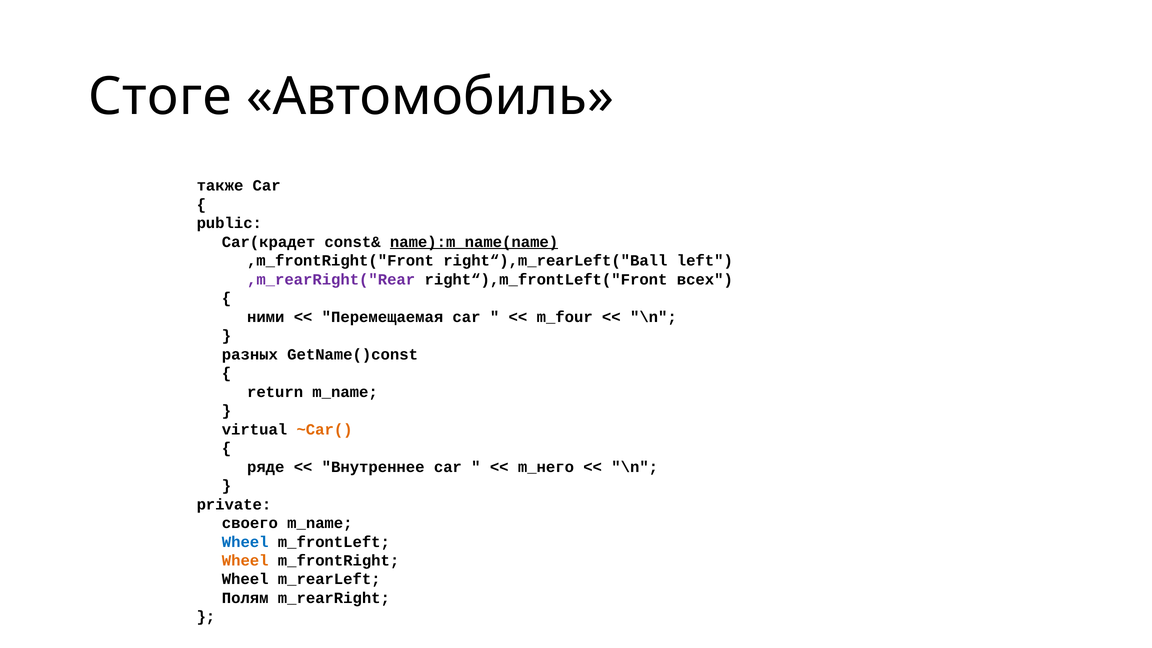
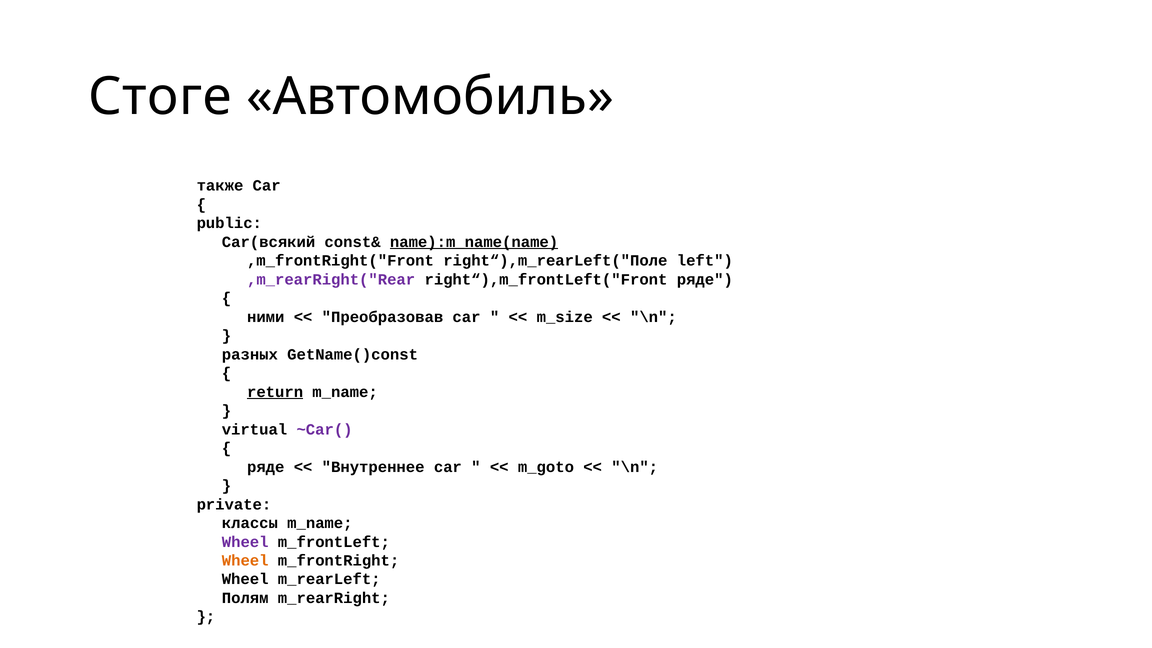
Car(крадет: Car(крадет -> Car(всякий
right“),m_rearLeft("Ball: right“),m_rearLeft("Ball -> right“),m_rearLeft("Поле
right“),m_frontLeft("Front всех: всех -> ряде
Перемещаемая: Перемещаемая -> Преобразовав
m_four: m_four -> m_size
return underline: none -> present
~Car( colour: orange -> purple
m_него: m_него -> m_goto
своего: своего -> классы
Wheel at (245, 542) colour: blue -> purple
